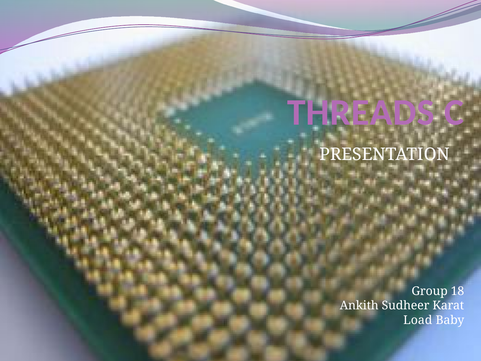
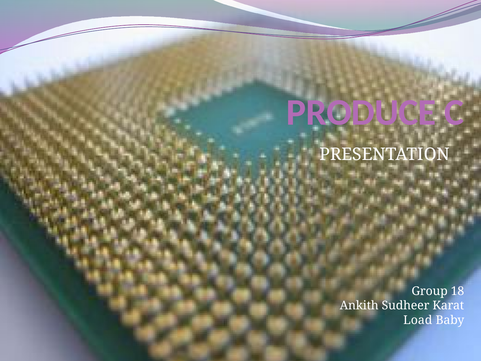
THREADS: THREADS -> PRODUCE
